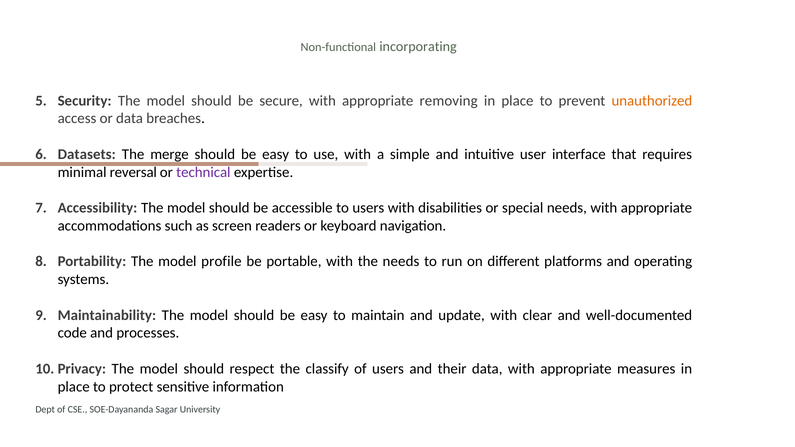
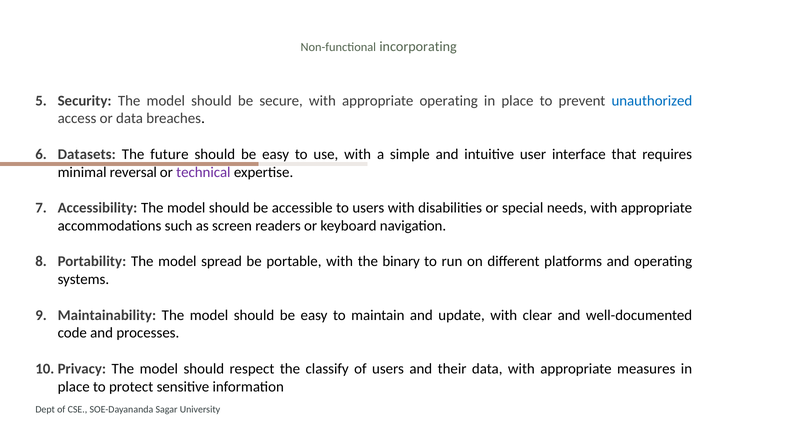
appropriate removing: removing -> operating
unauthorized colour: orange -> blue
merge: merge -> future
profile: profile -> spread
the needs: needs -> binary
